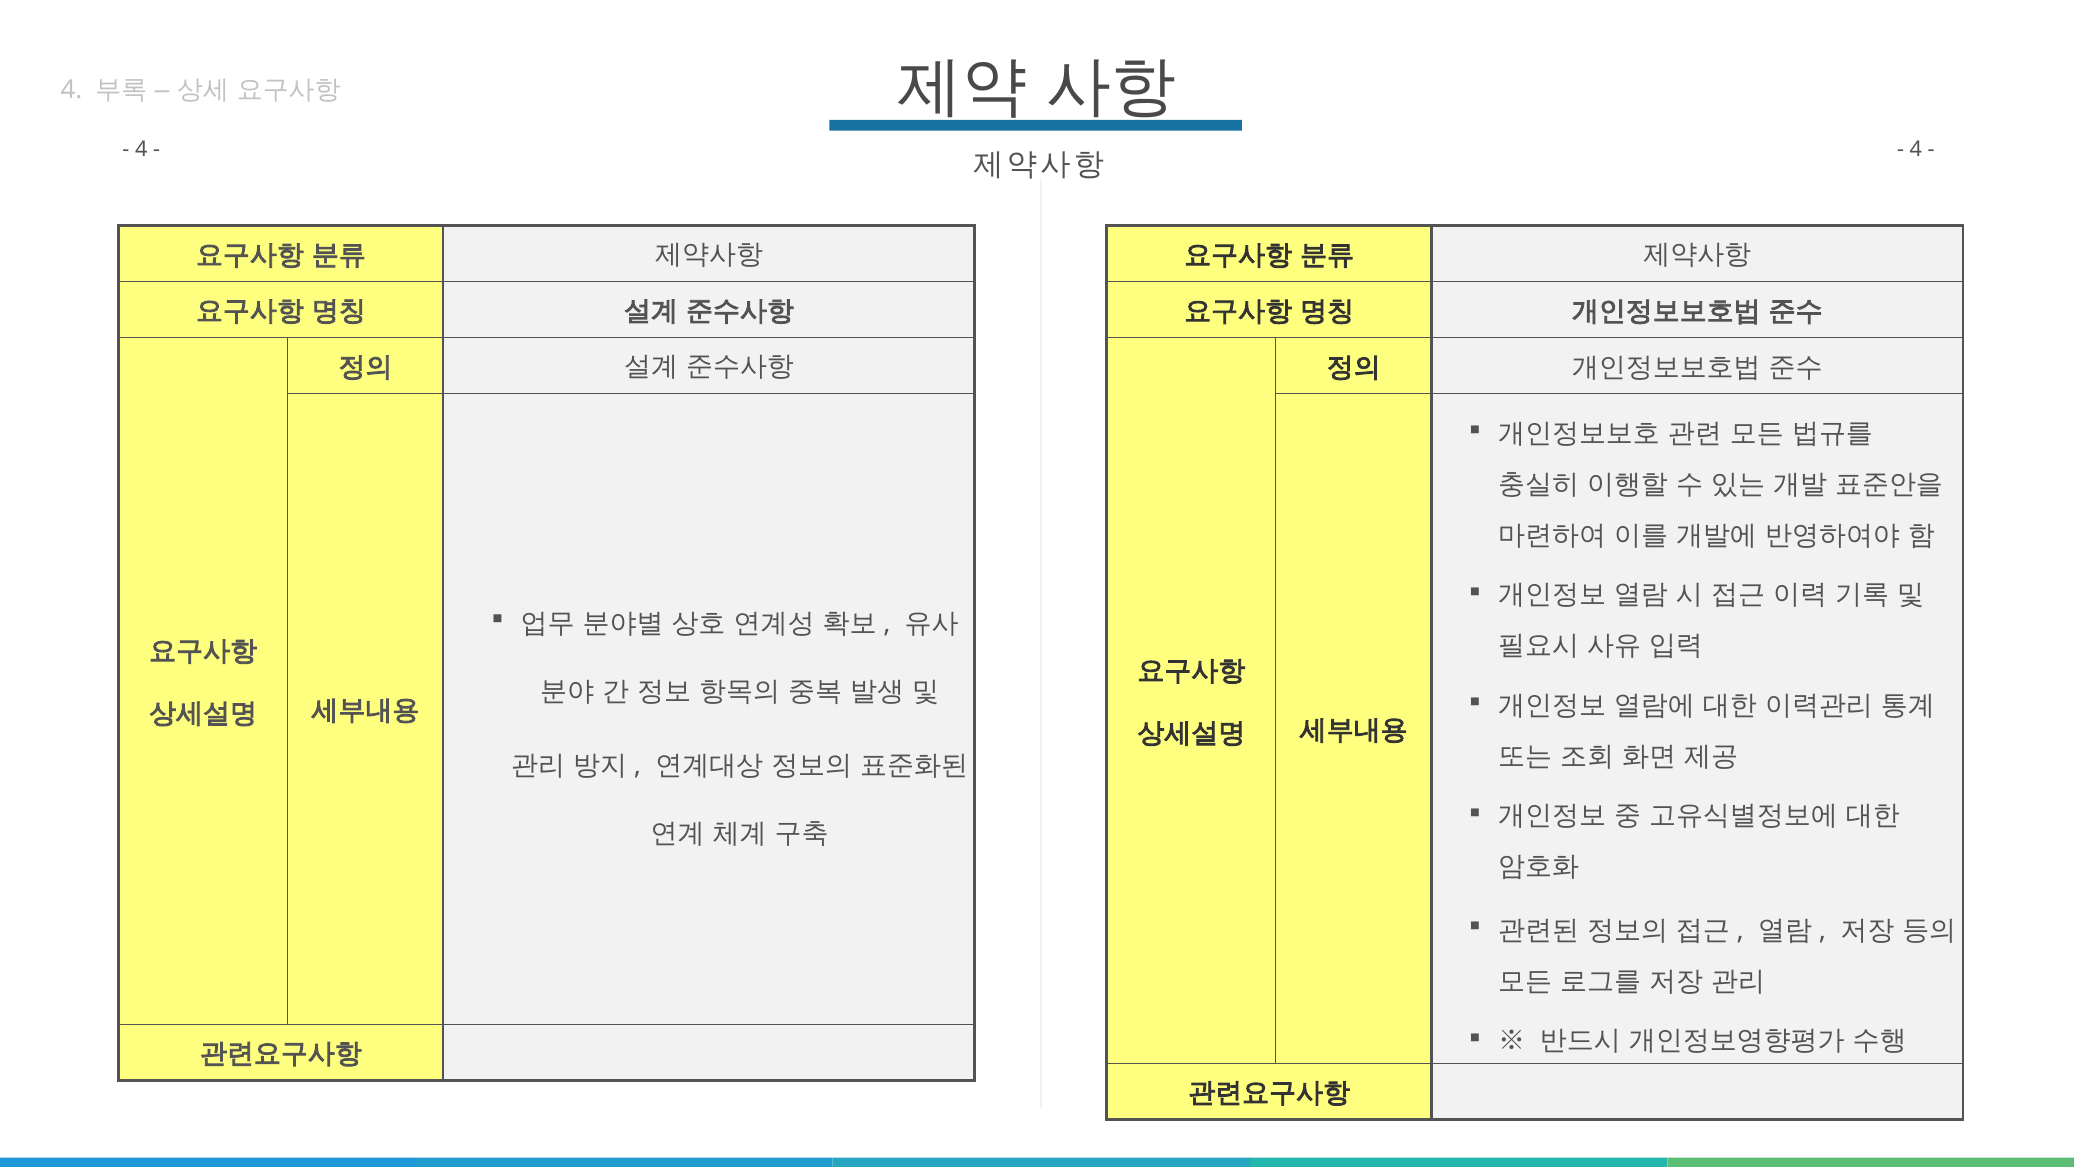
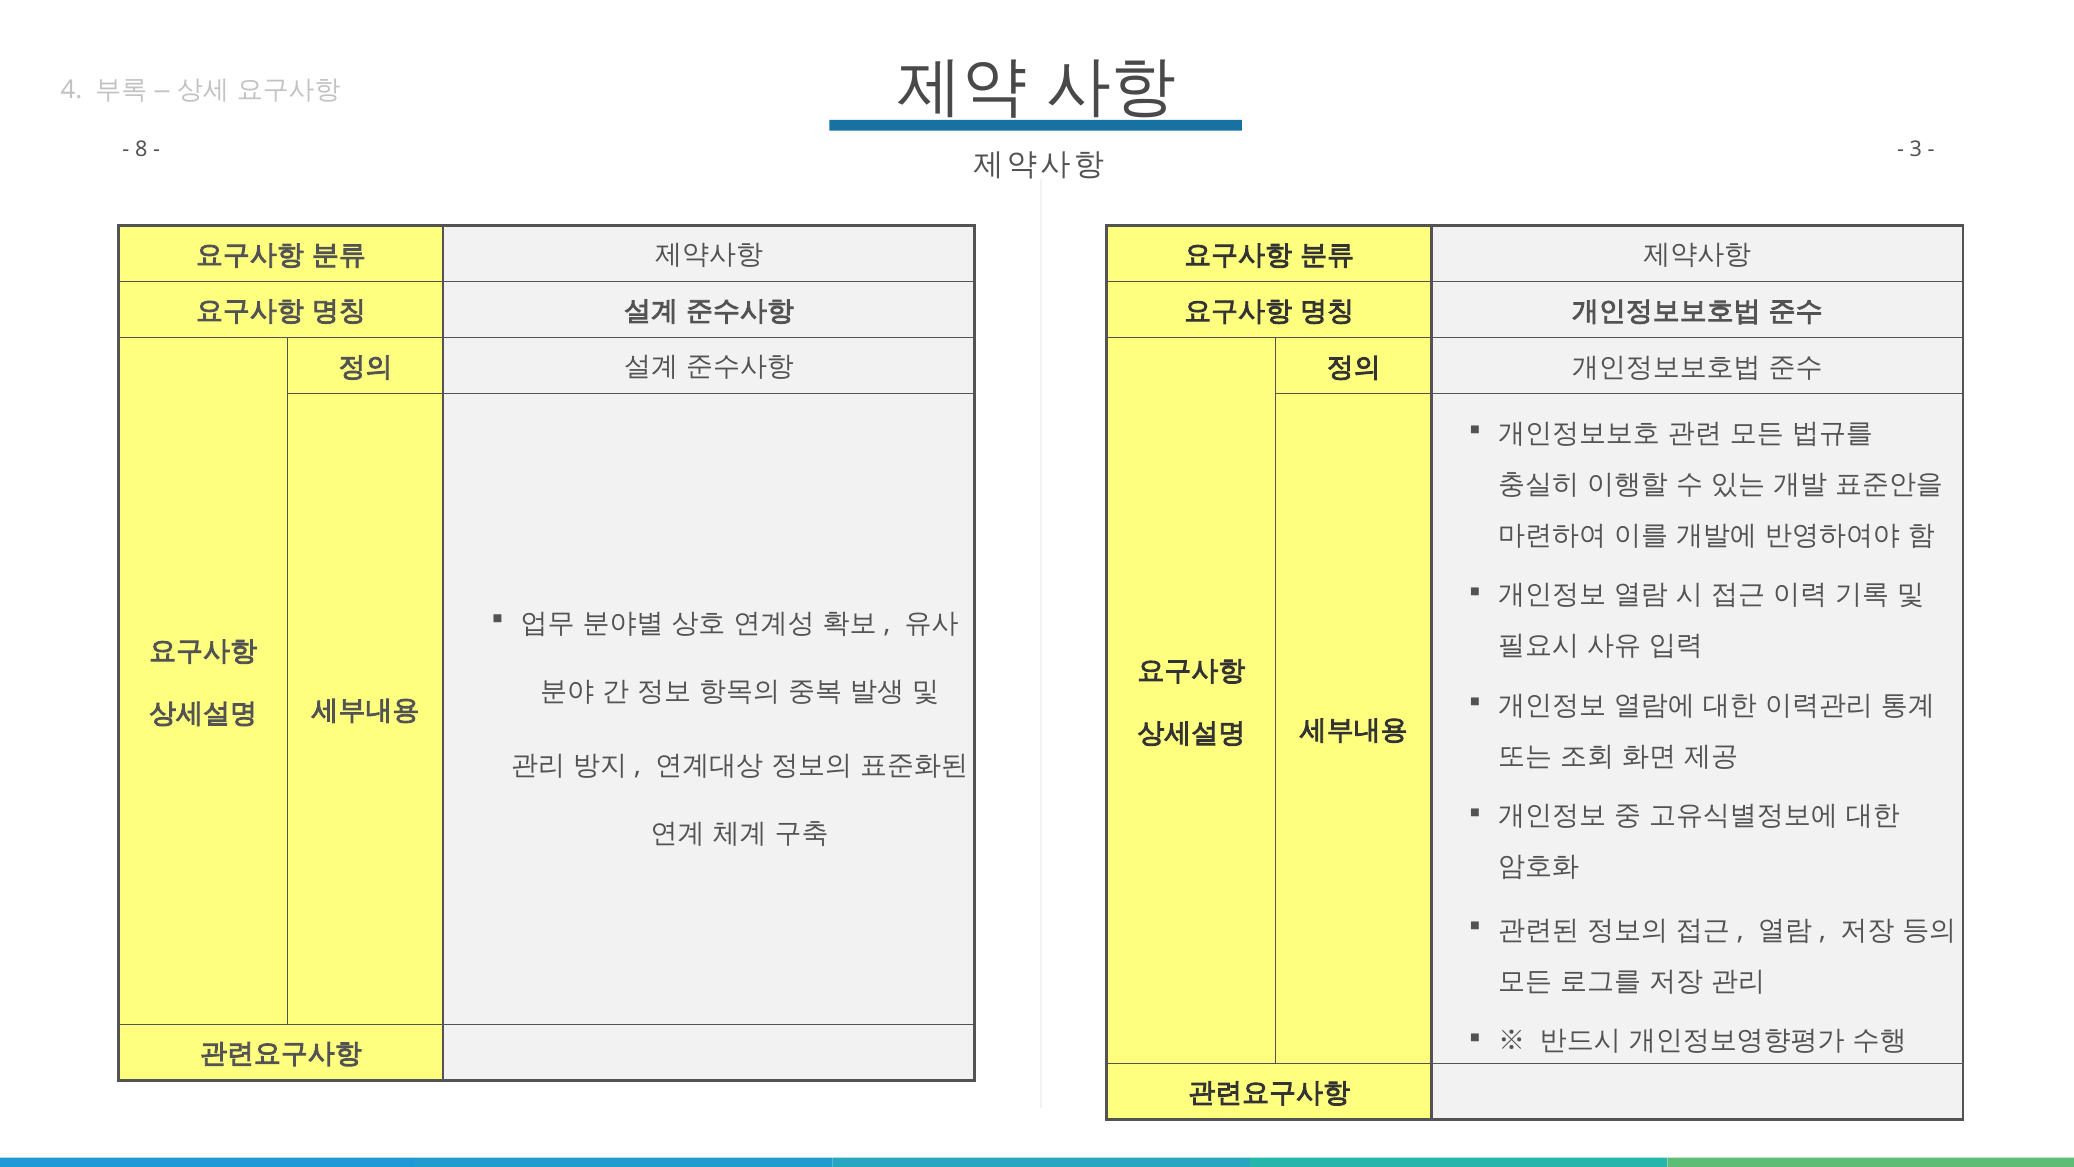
4 at (141, 149): 4 -> 8
4 at (1916, 149): 4 -> 3
